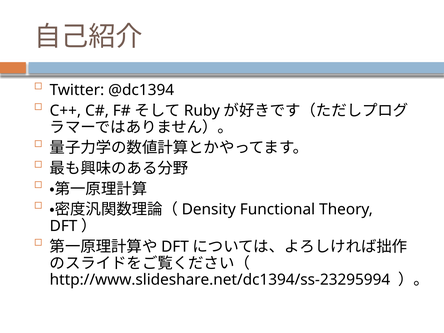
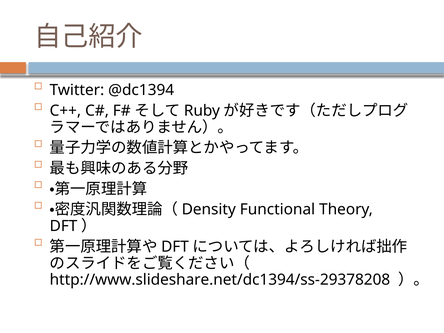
http://www.slideshare.net/dc1394/ss-23295994: http://www.slideshare.net/dc1394/ss-23295994 -> http://www.slideshare.net/dc1394/ss-29378208
